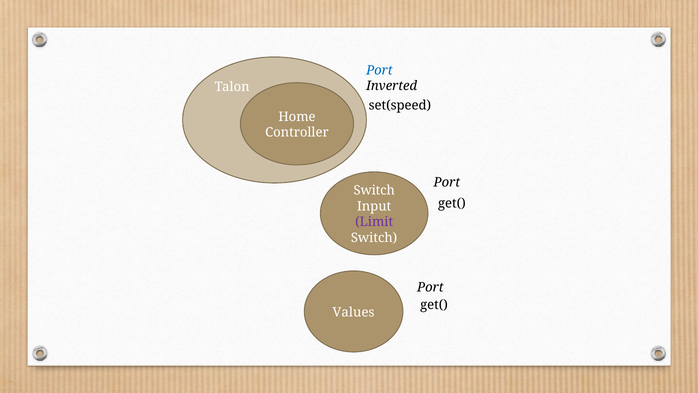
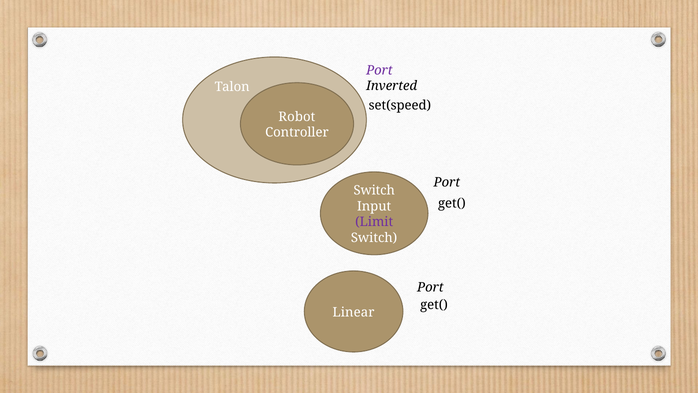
Port at (379, 70) colour: blue -> purple
Home: Home -> Robot
Values: Values -> Linear
